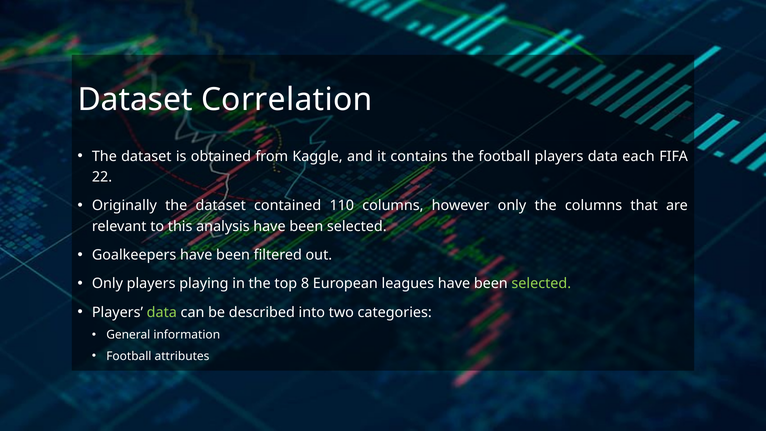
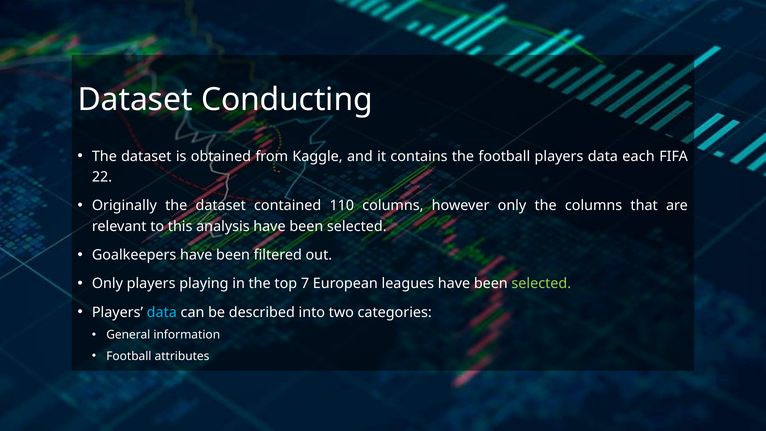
Correlation: Correlation -> Conducting
8: 8 -> 7
data at (162, 312) colour: light green -> light blue
